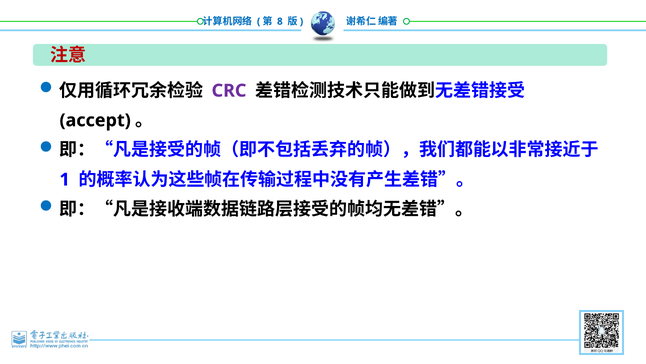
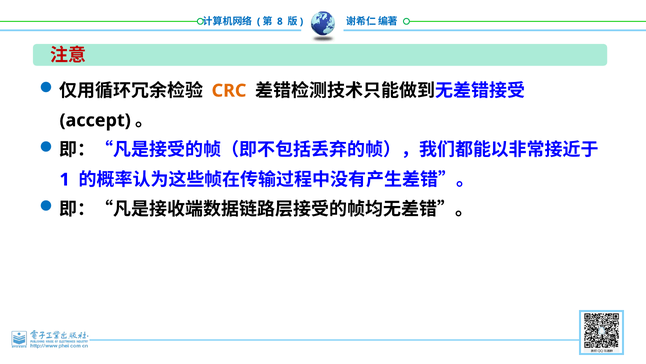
CRC colour: purple -> orange
